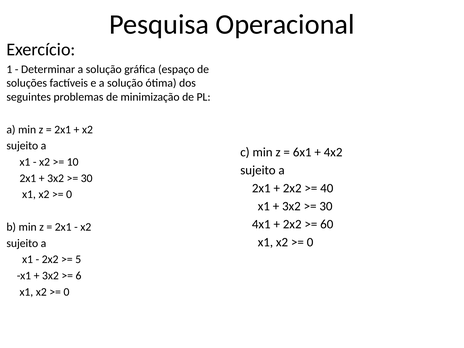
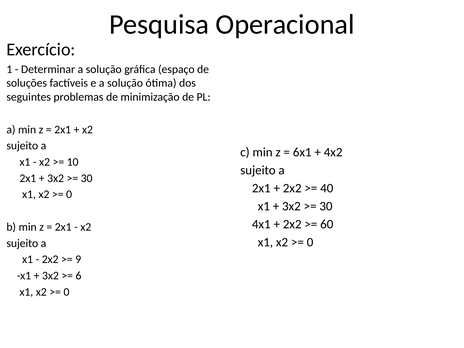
5: 5 -> 9
